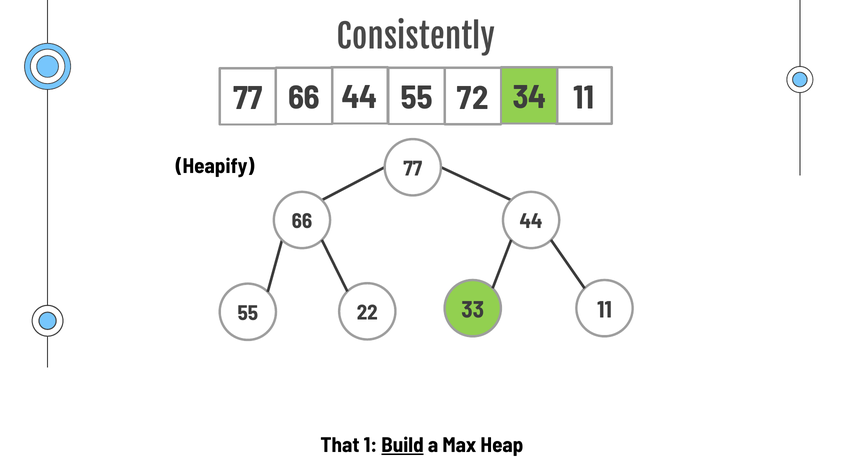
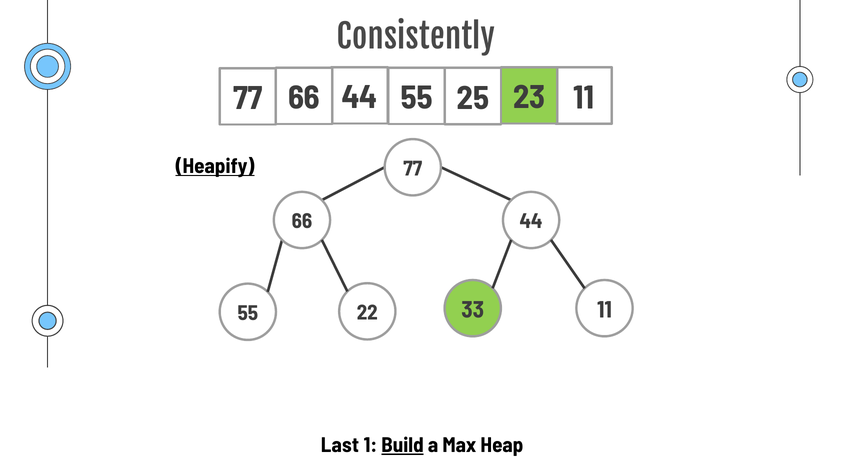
72: 72 -> 25
34: 34 -> 23
Heapify underline: none -> present
That: That -> Last
